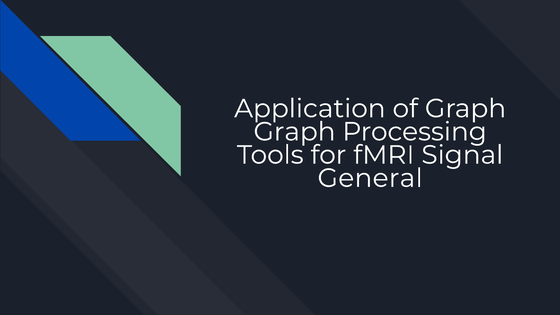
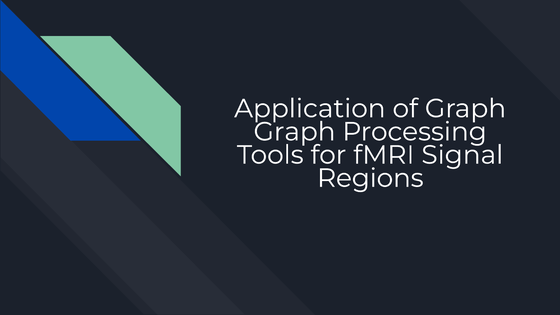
General: General -> Regions
